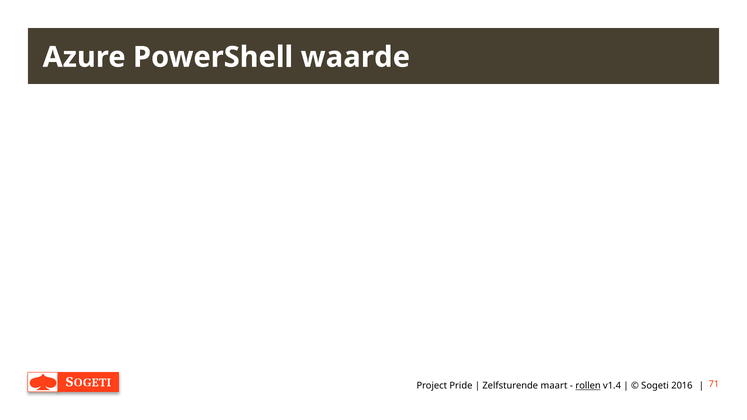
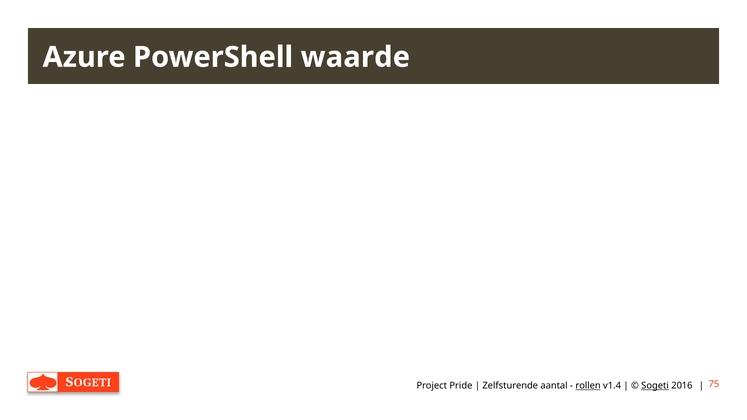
maart: maart -> aantal
Sogeti underline: none -> present
71: 71 -> 75
